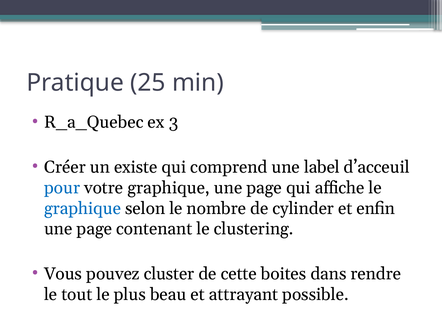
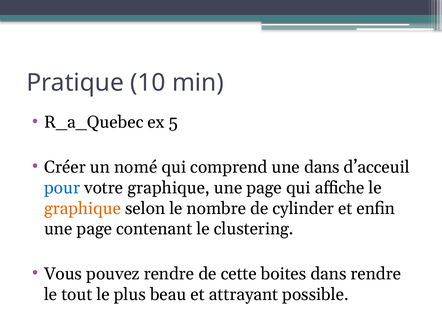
25: 25 -> 10
3: 3 -> 5
existe: existe -> nomé
une label: label -> dans
graphique at (83, 209) colour: blue -> orange
pouvez cluster: cluster -> rendre
